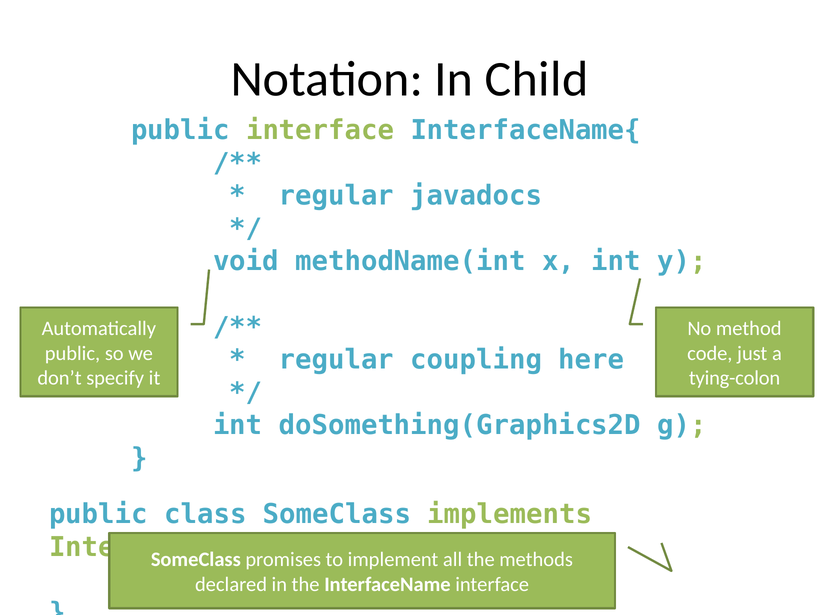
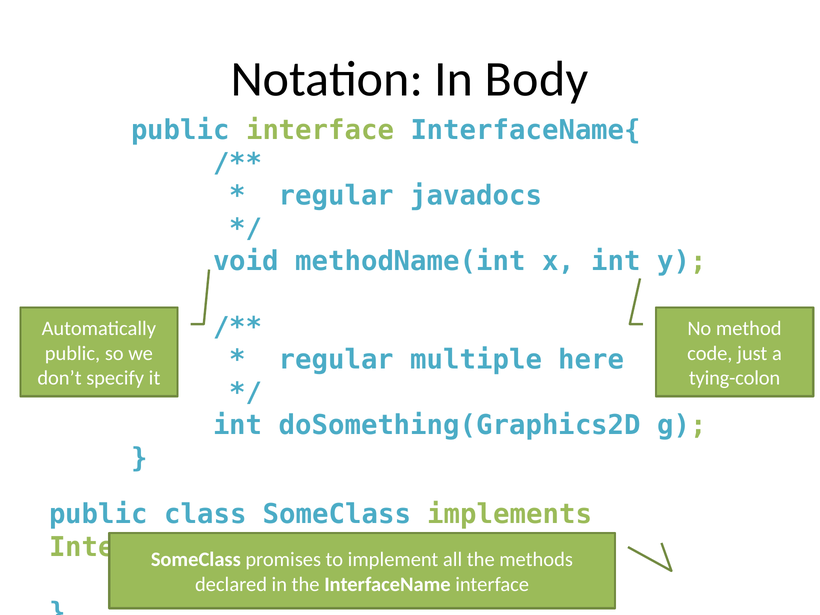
Child: Child -> Body
coupling: coupling -> multiple
